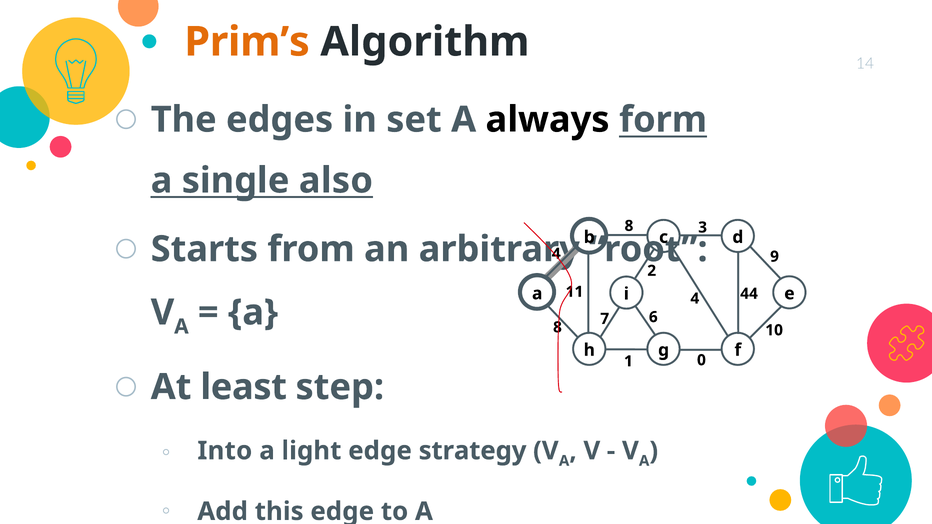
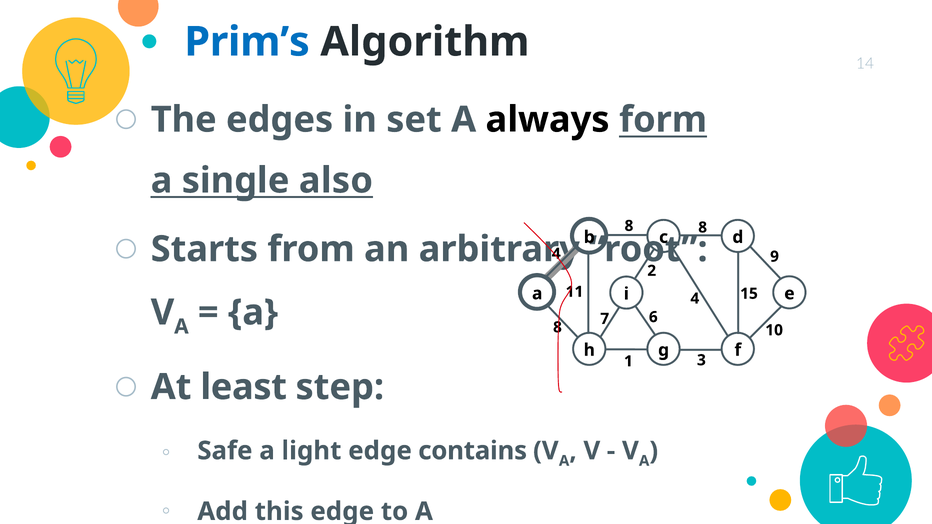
Prim’s colour: orange -> blue
3 at (703, 228): 3 -> 8
44: 44 -> 15
0: 0 -> 3
Into: Into -> Safe
strategy: strategy -> contains
